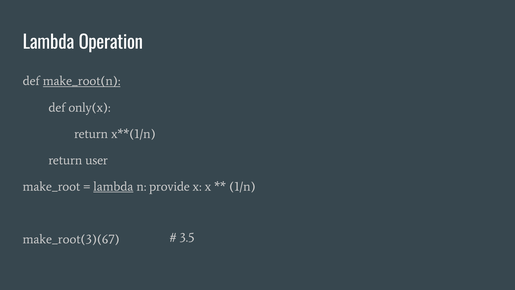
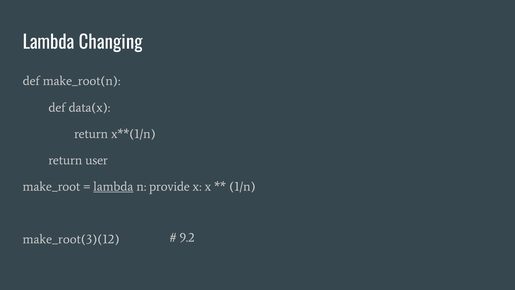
Operation: Operation -> Changing
make_root(n underline: present -> none
only(x: only(x -> data(x
make_root(3)(67: make_root(3)(67 -> make_root(3)(12
3.5: 3.5 -> 9.2
